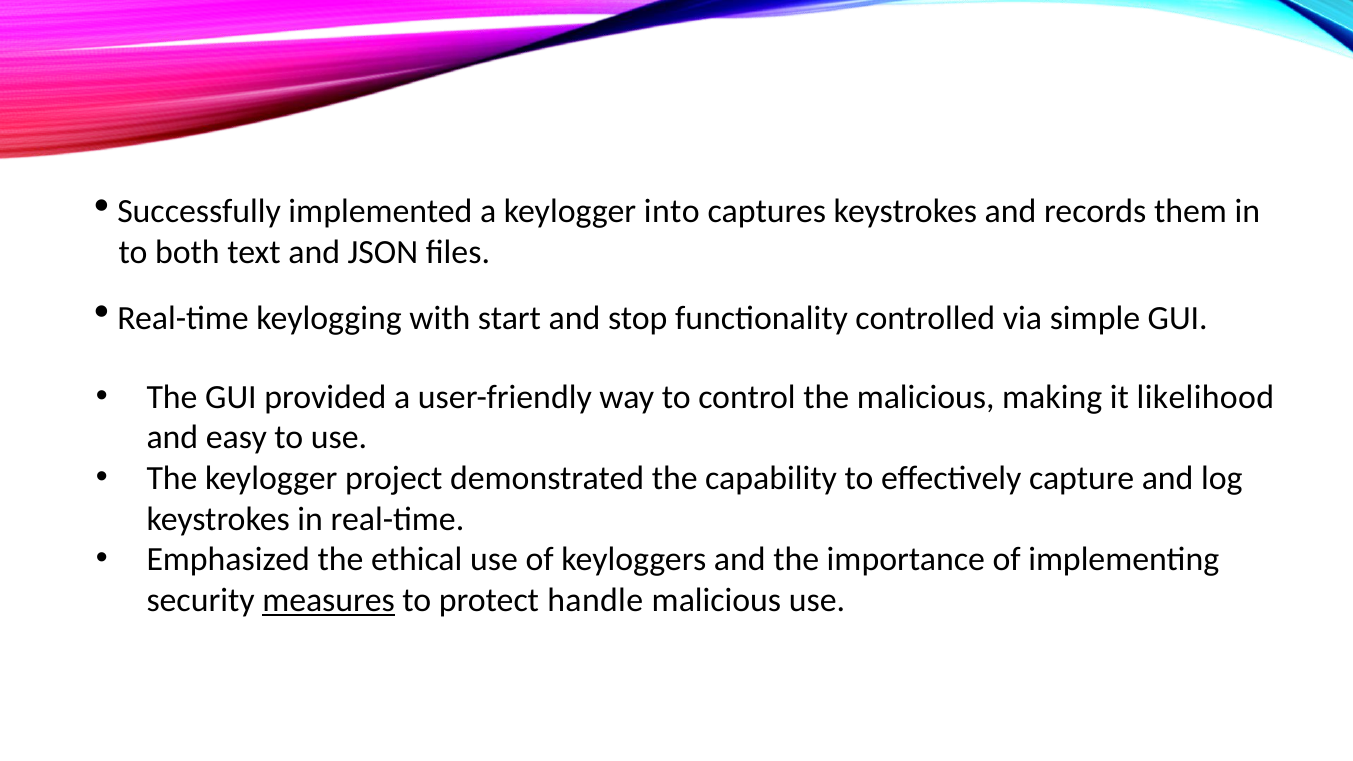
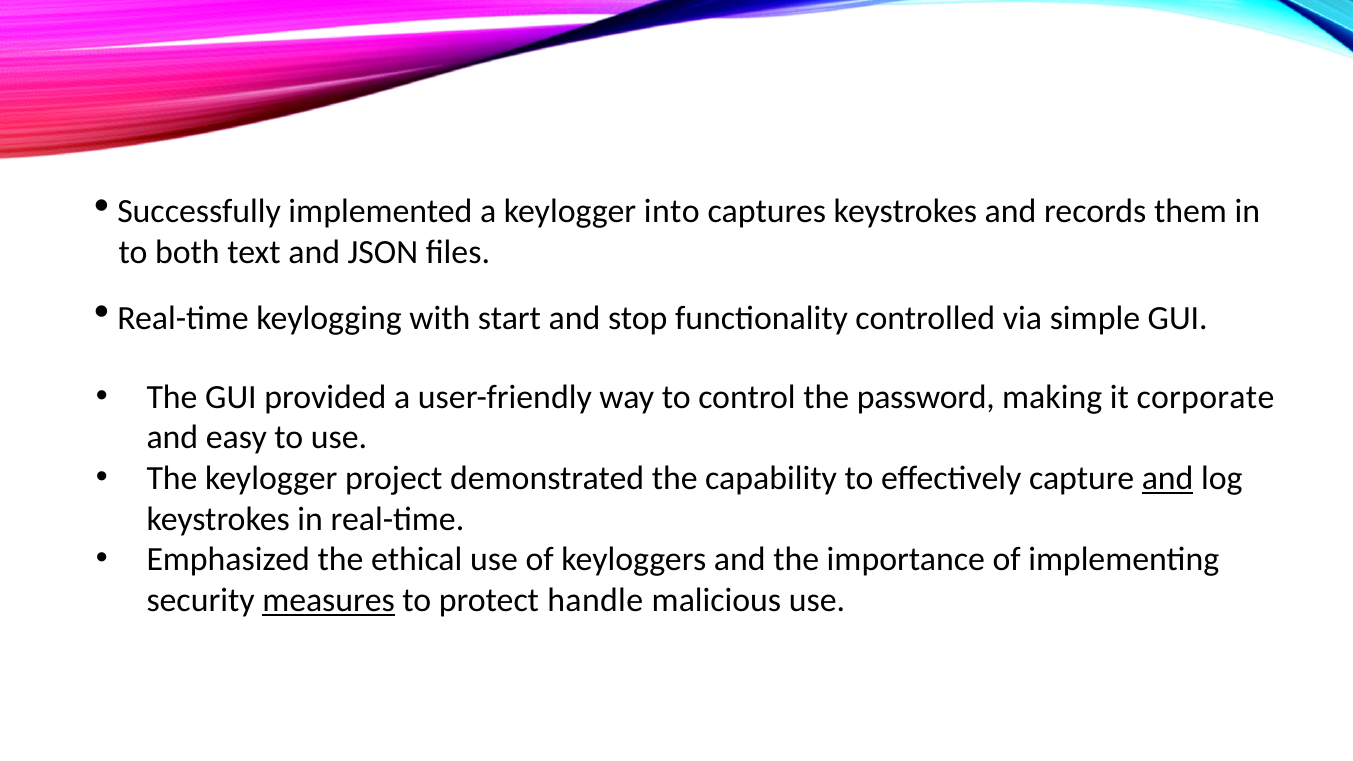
the malicious: malicious -> password
likelihood: likelihood -> corporate
and at (1168, 478) underline: none -> present
